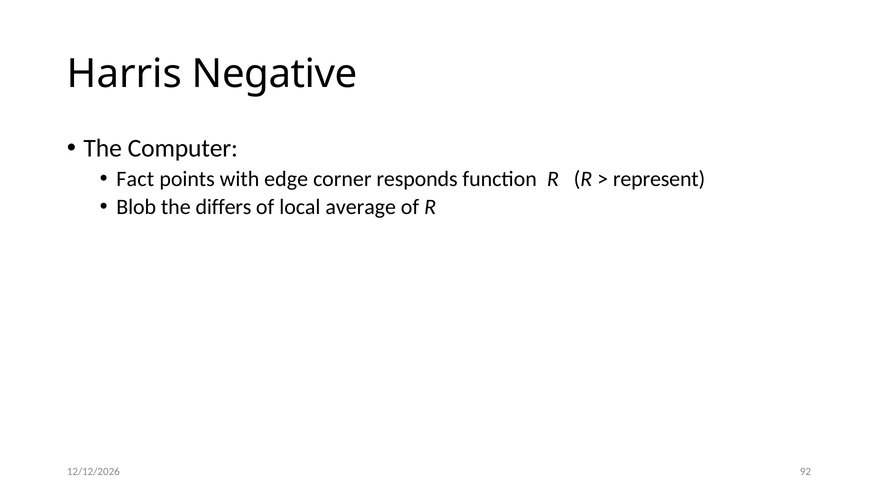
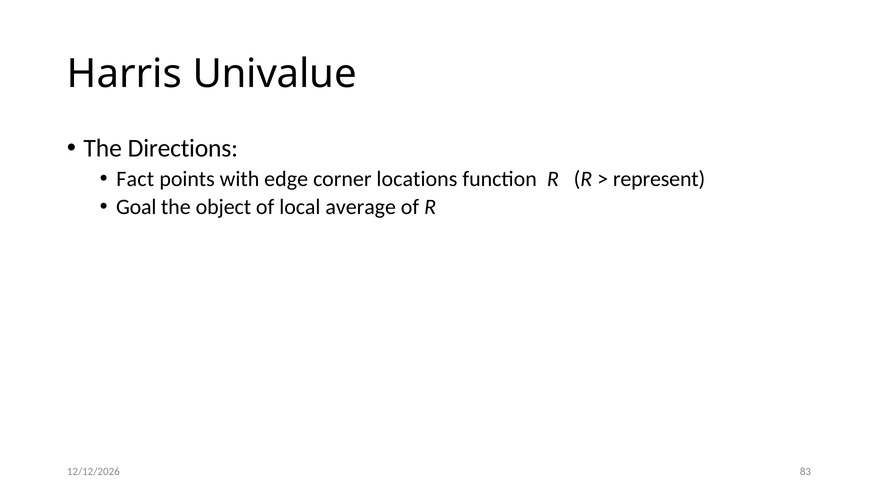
Negative: Negative -> Univalue
Computer: Computer -> Directions
responds: responds -> locations
Blob: Blob -> Goal
differs: differs -> object
92: 92 -> 83
